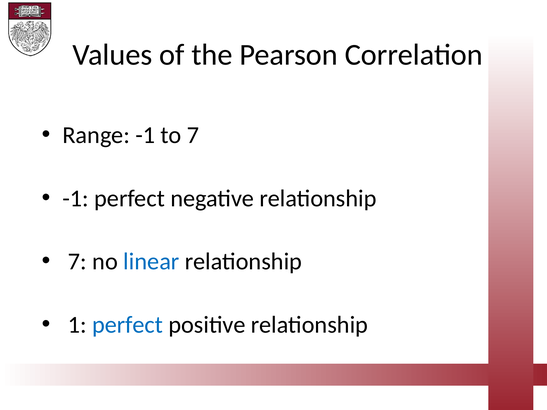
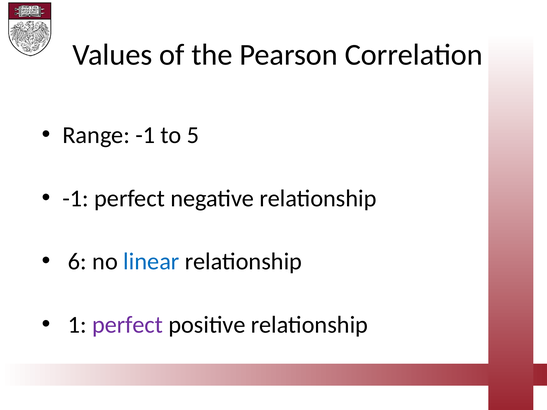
to 7: 7 -> 5
7 at (77, 262): 7 -> 6
perfect at (128, 325) colour: blue -> purple
